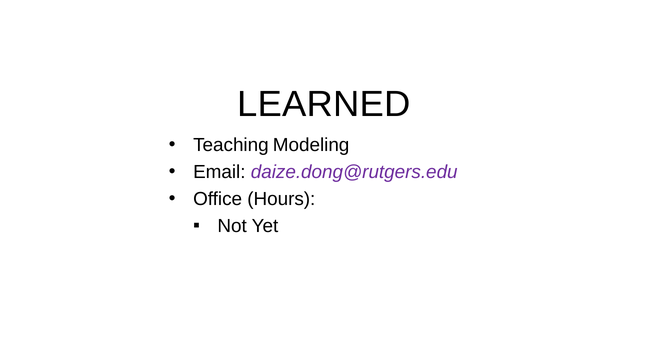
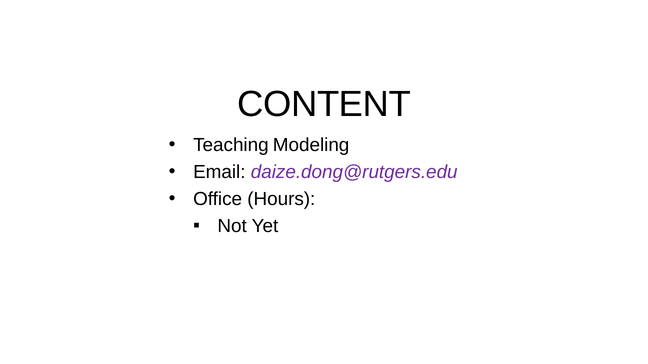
LEARNED: LEARNED -> CONTENT
